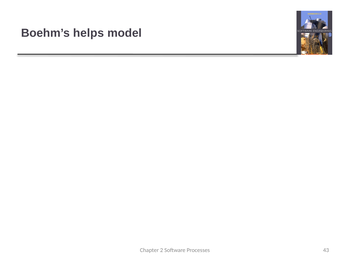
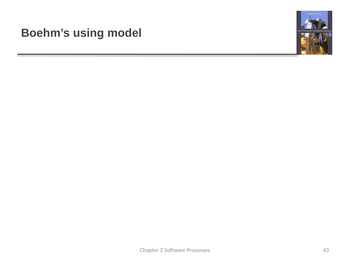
helps: helps -> using
